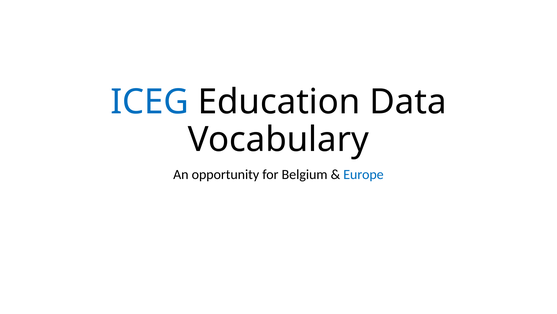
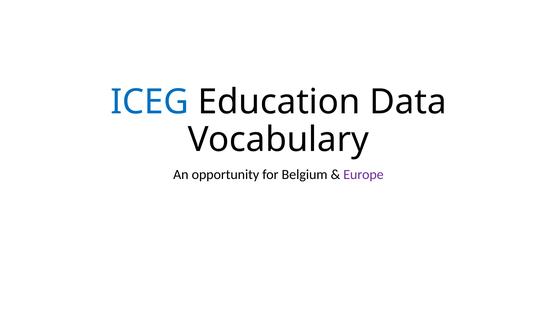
Europe colour: blue -> purple
